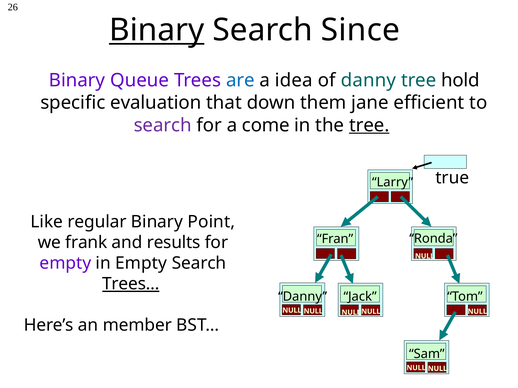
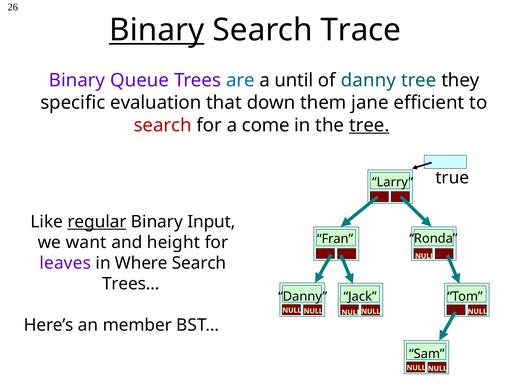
Since: Since -> Trace
idea: idea -> until
hold: hold -> they
search at (163, 125) colour: purple -> red
regular underline: none -> present
Point: Point -> Input
frank: frank -> want
results: results -> height
empty at (65, 264): empty -> leaves
in Empty: Empty -> Where
Trees… underline: present -> none
